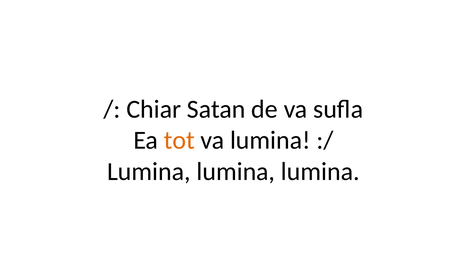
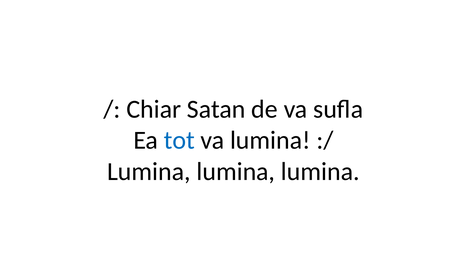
tot colour: orange -> blue
